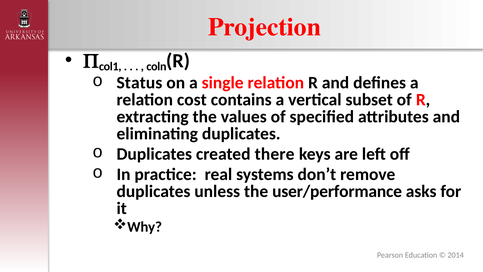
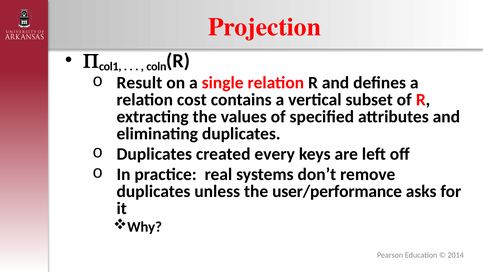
Status: Status -> Result
there: there -> every
